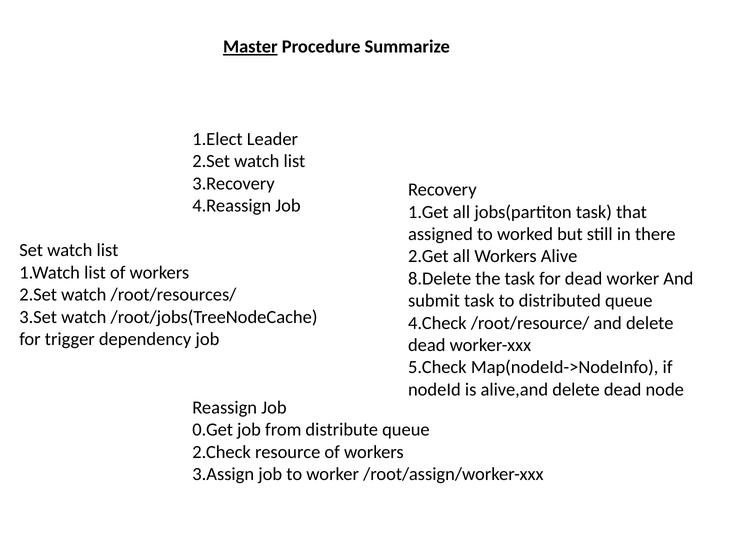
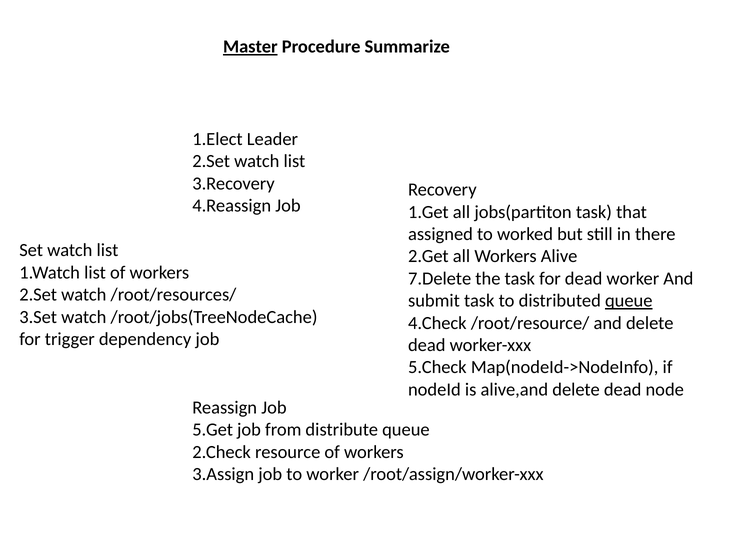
8.Delete: 8.Delete -> 7.Delete
queue at (629, 301) underline: none -> present
0.Get: 0.Get -> 5.Get
